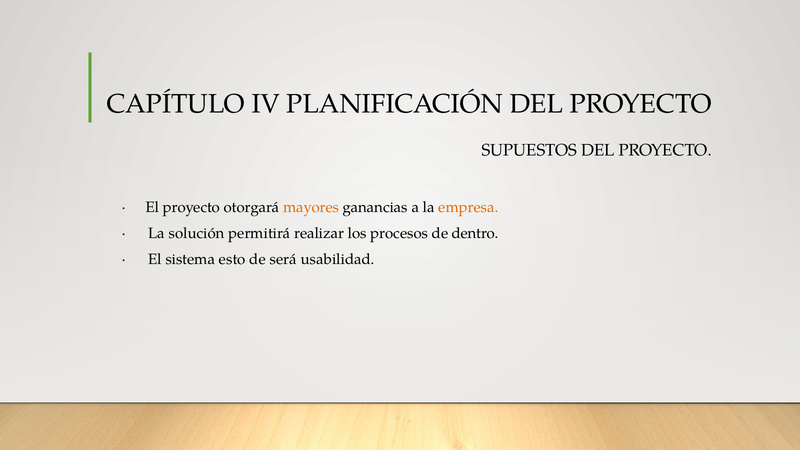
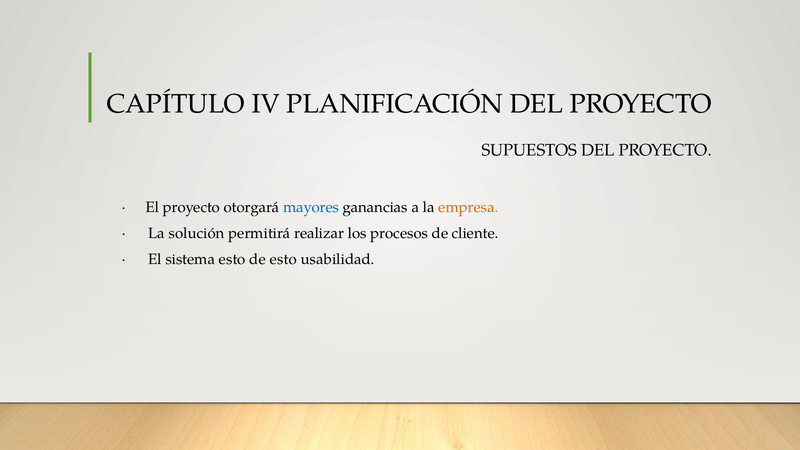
mayores colour: orange -> blue
dentro: dentro -> cliente
de será: será -> esto
